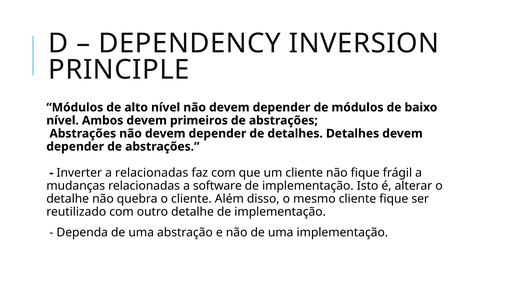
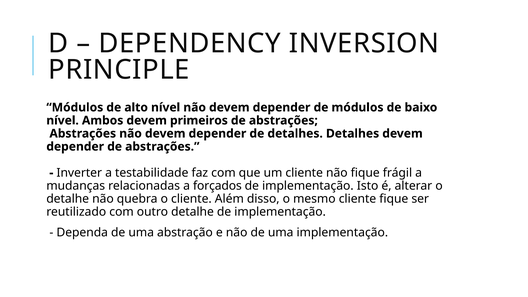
a relacionadas: relacionadas -> testabilidade
software: software -> forçados
